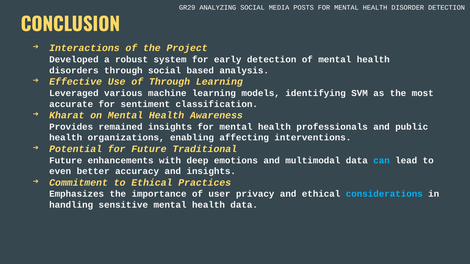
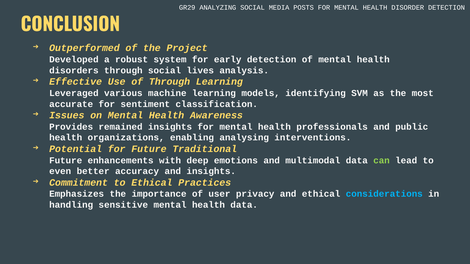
Interactions: Interactions -> Outperformed
based: based -> lives
Kharat: Kharat -> Issues
affecting: affecting -> analysing
can colour: light blue -> light green
